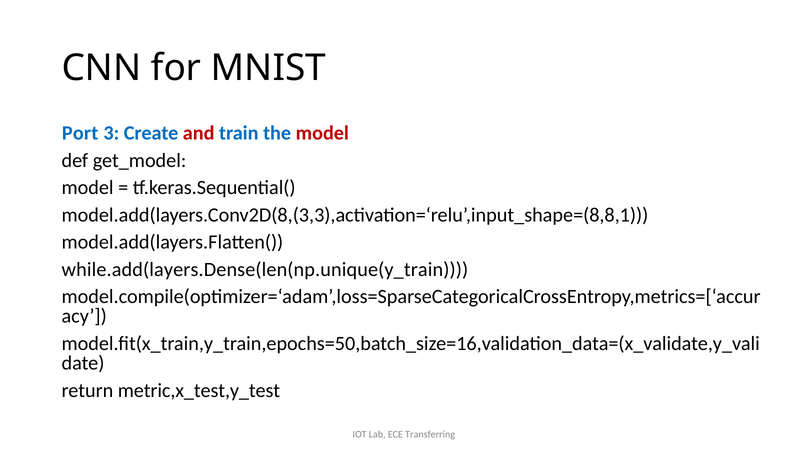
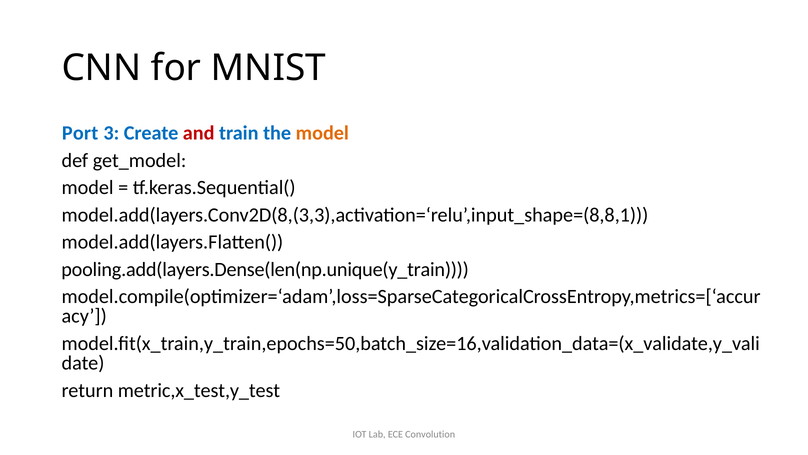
model at (322, 133) colour: red -> orange
while.add(layers.Dense(len(np.unique(y_train: while.add(layers.Dense(len(np.unique(y_train -> pooling.add(layers.Dense(len(np.unique(y_train
Transferring: Transferring -> Convolution
